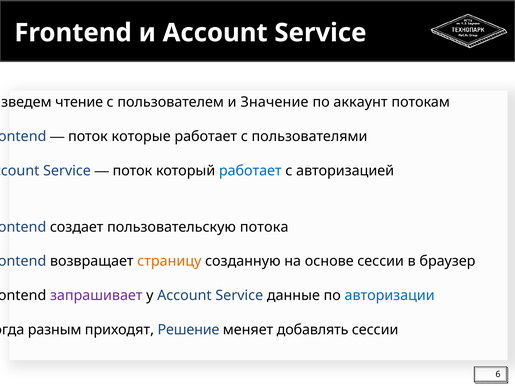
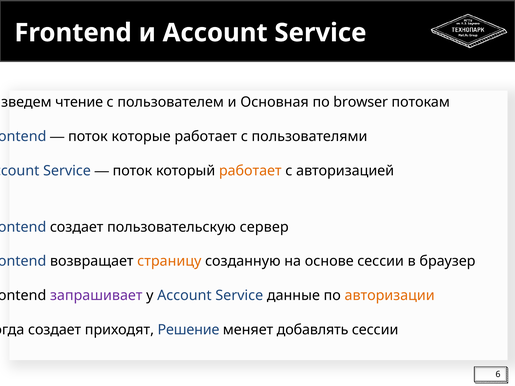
Значение: Значение -> Основная
аккаунт: аккаунт -> browser
работает at (250, 171) colour: blue -> orange
потока: потока -> сервер
авторизации colour: blue -> orange
разным at (55, 330): разным -> создает
